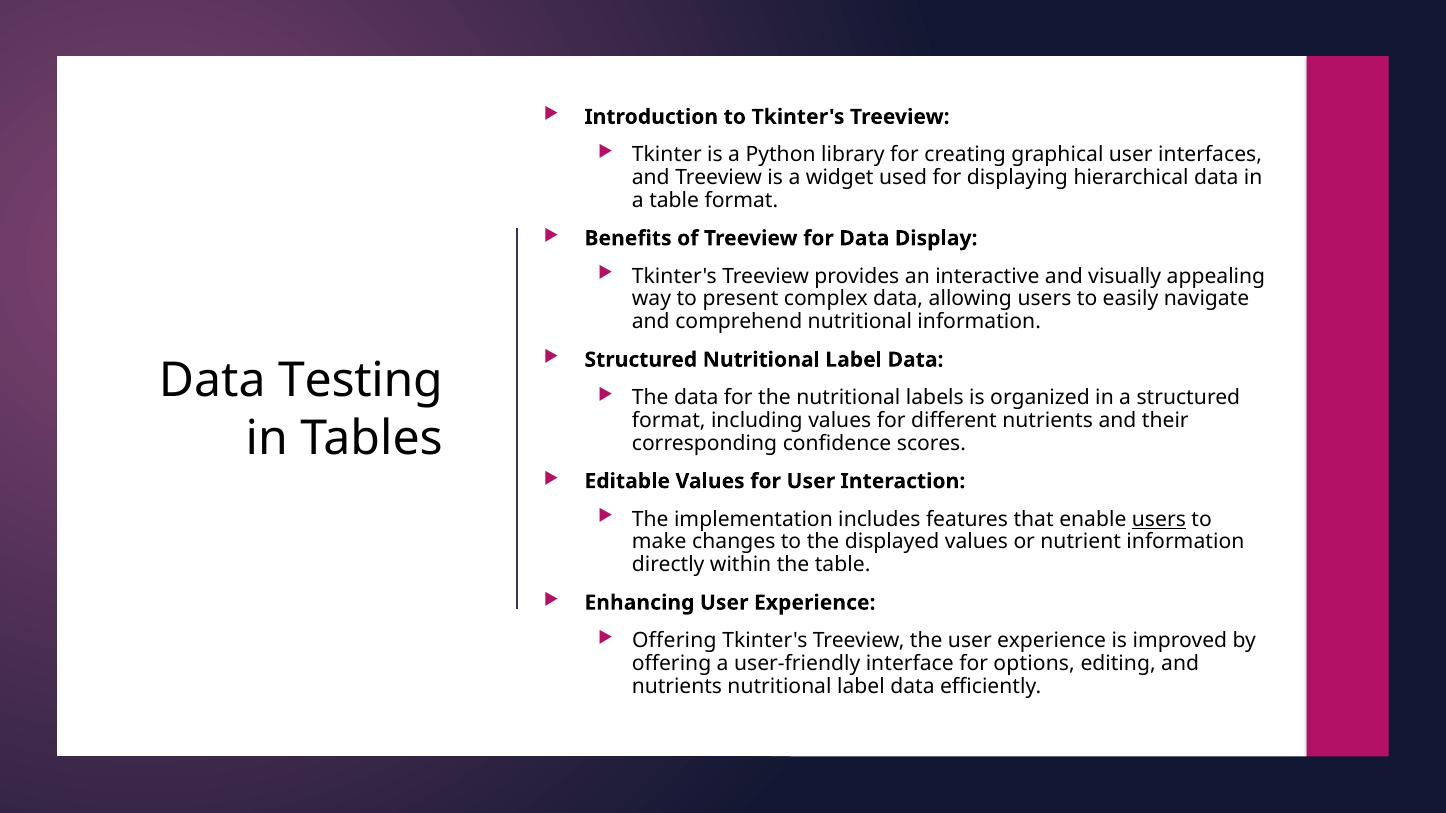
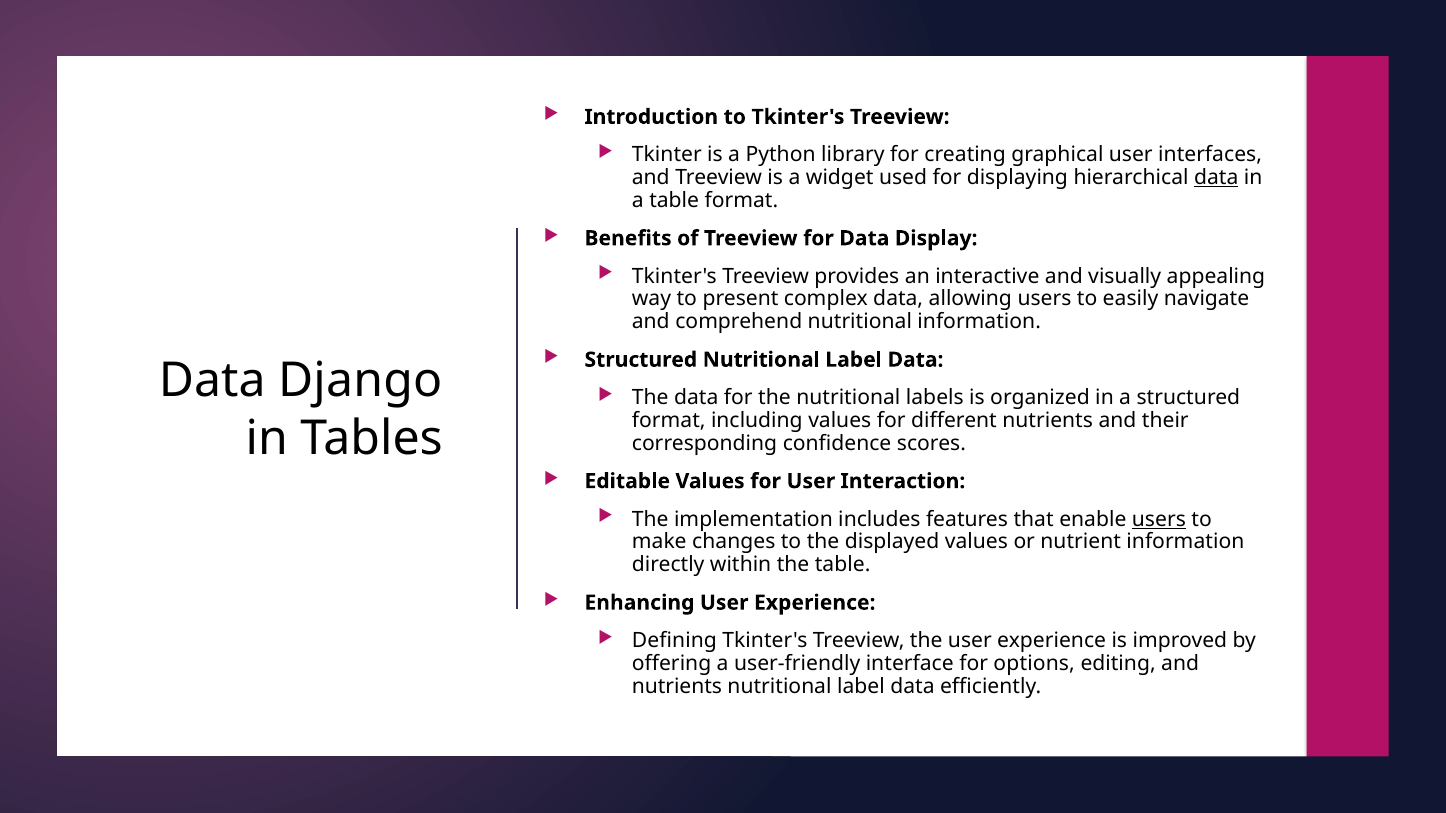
data at (1216, 178) underline: none -> present
Testing: Testing -> Django
Offering at (674, 641): Offering -> Defining
